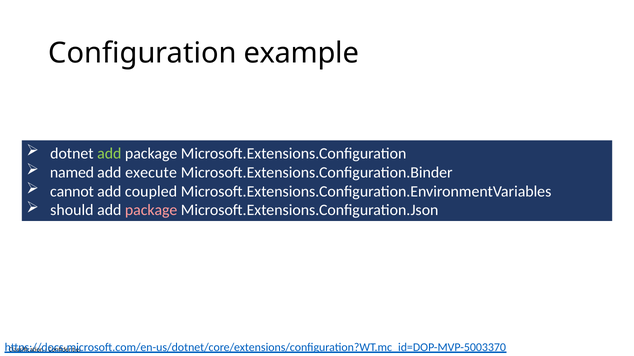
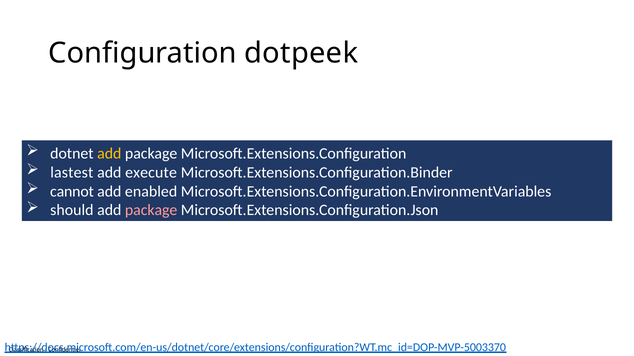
example: example -> dotpeek
add at (109, 154) colour: light green -> yellow
named: named -> lastest
coupled: coupled -> enabled
